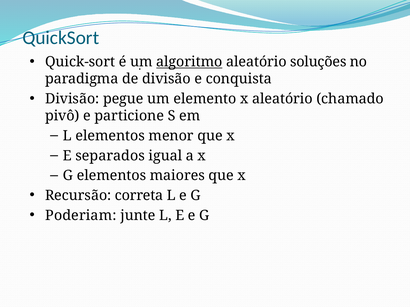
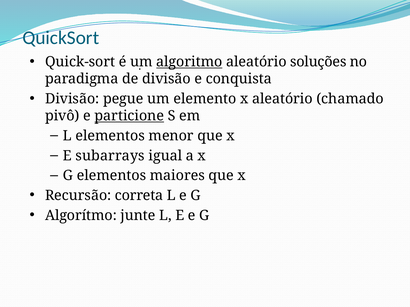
particione underline: none -> present
separados: separados -> subarrays
Poderiam: Poderiam -> Algorítmo
